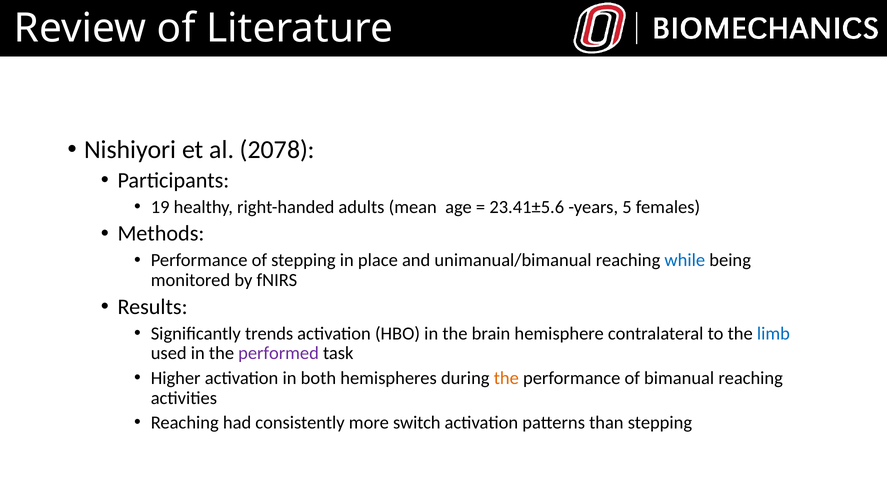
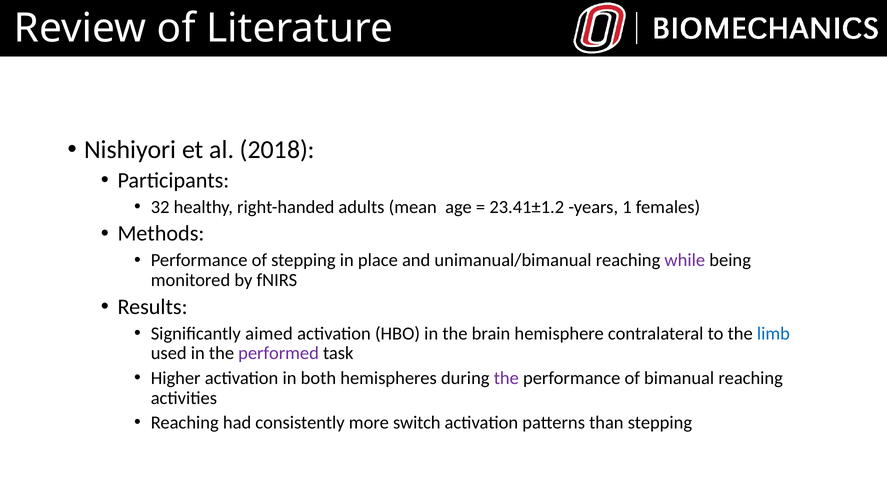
2078: 2078 -> 2018
19: 19 -> 32
23.41±5.6: 23.41±5.6 -> 23.41±1.2
5: 5 -> 1
while colour: blue -> purple
trends: trends -> aimed
the at (506, 378) colour: orange -> purple
